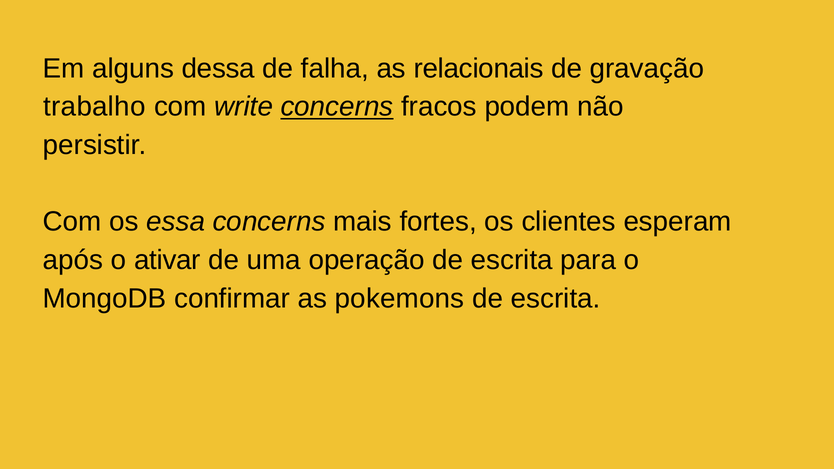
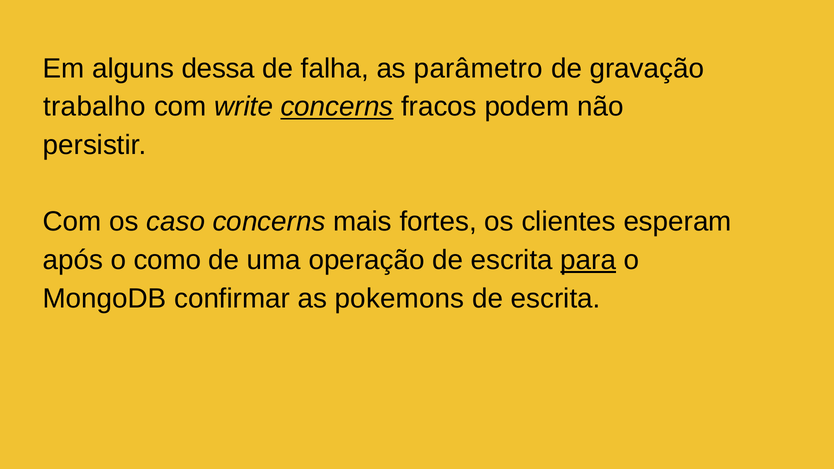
relacionais: relacionais -> parâmetro
essa: essa -> caso
ativar: ativar -> como
para underline: none -> present
